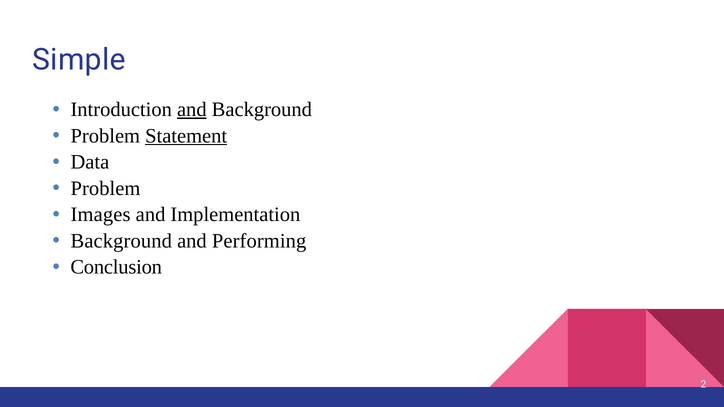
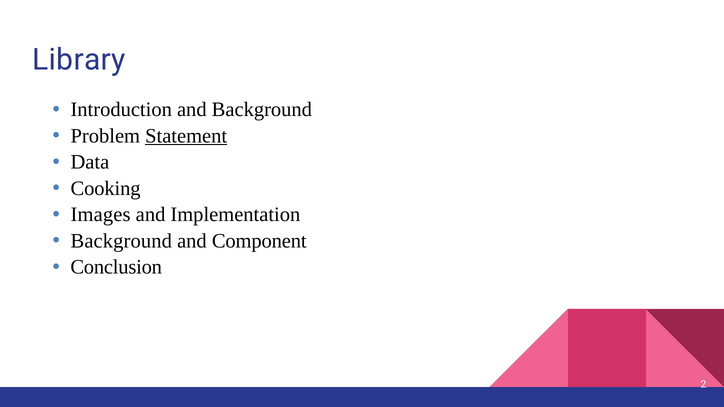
Simple: Simple -> Library
and at (192, 110) underline: present -> none
Problem at (105, 188): Problem -> Cooking
Performing: Performing -> Component
